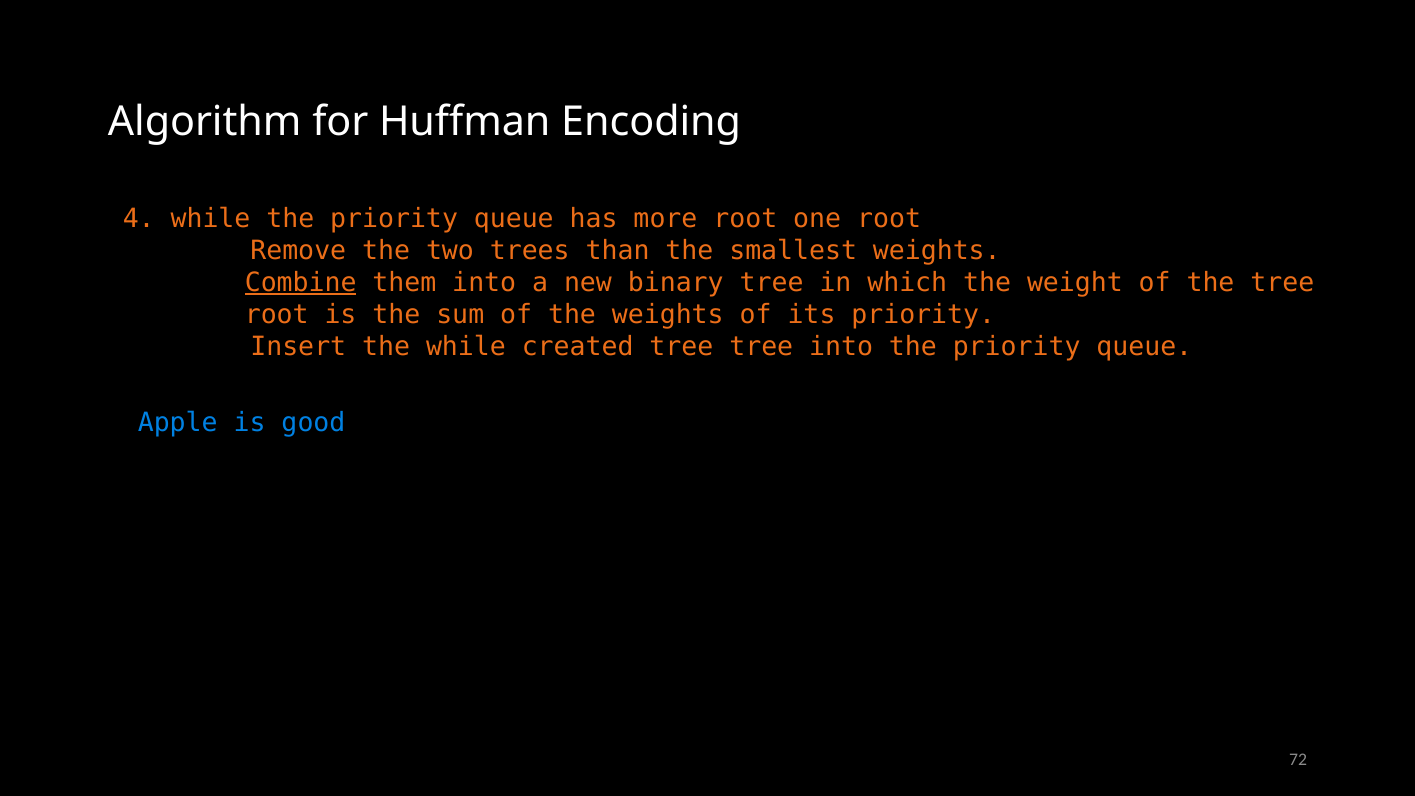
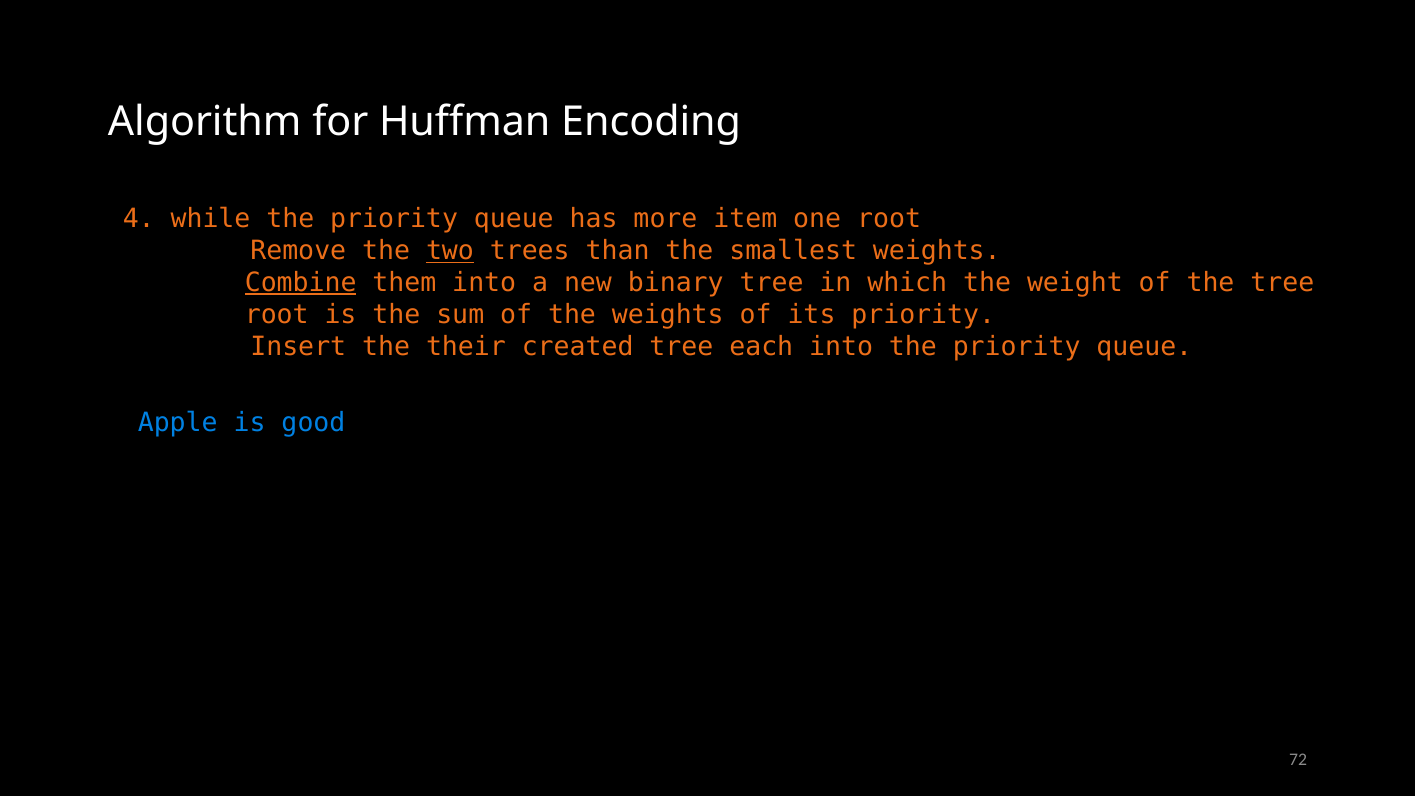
more root: root -> item
two underline: none -> present
the while: while -> their
tree tree: tree -> each
